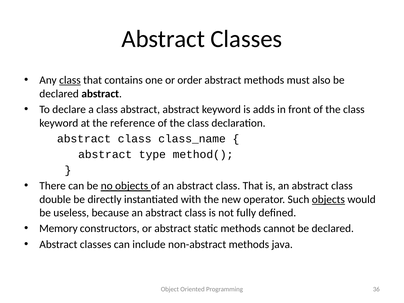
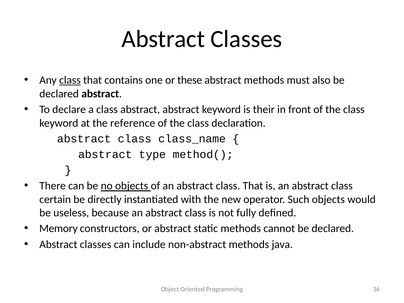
order: order -> these
adds: adds -> their
double: double -> certain
objects at (328, 199) underline: present -> none
